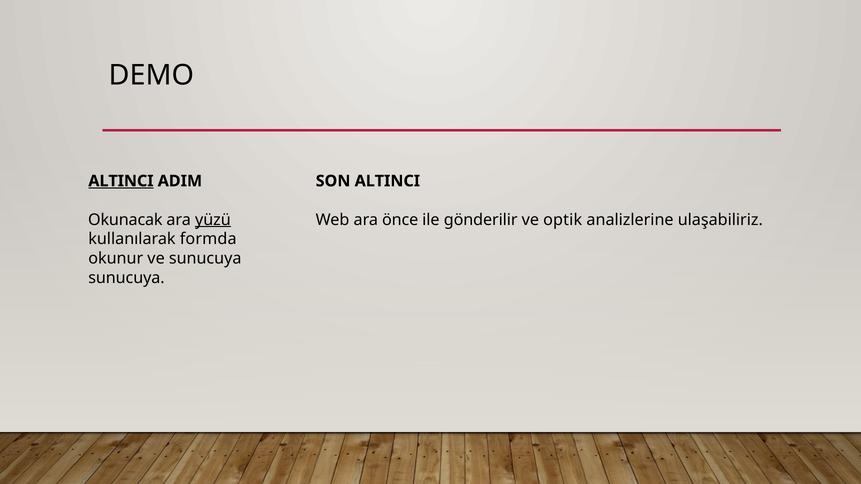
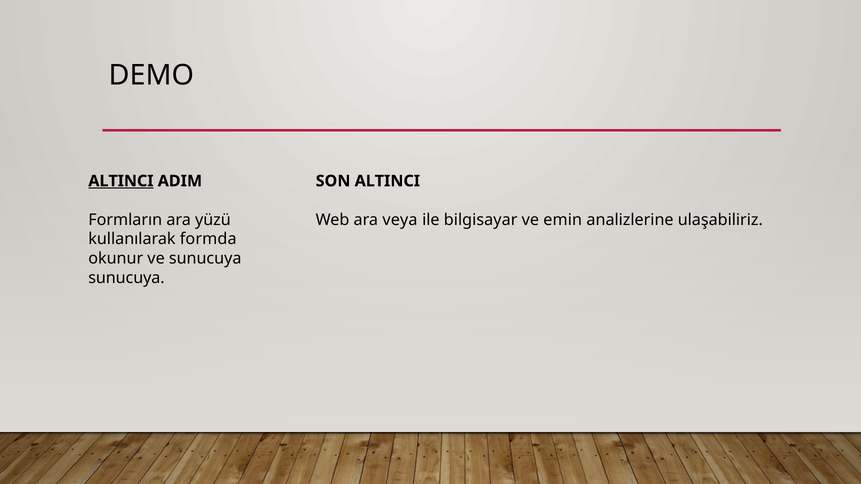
Okunacak: Okunacak -> Formların
yüzü underline: present -> none
önce: önce -> veya
gönderilir: gönderilir -> bilgisayar
optik: optik -> emin
